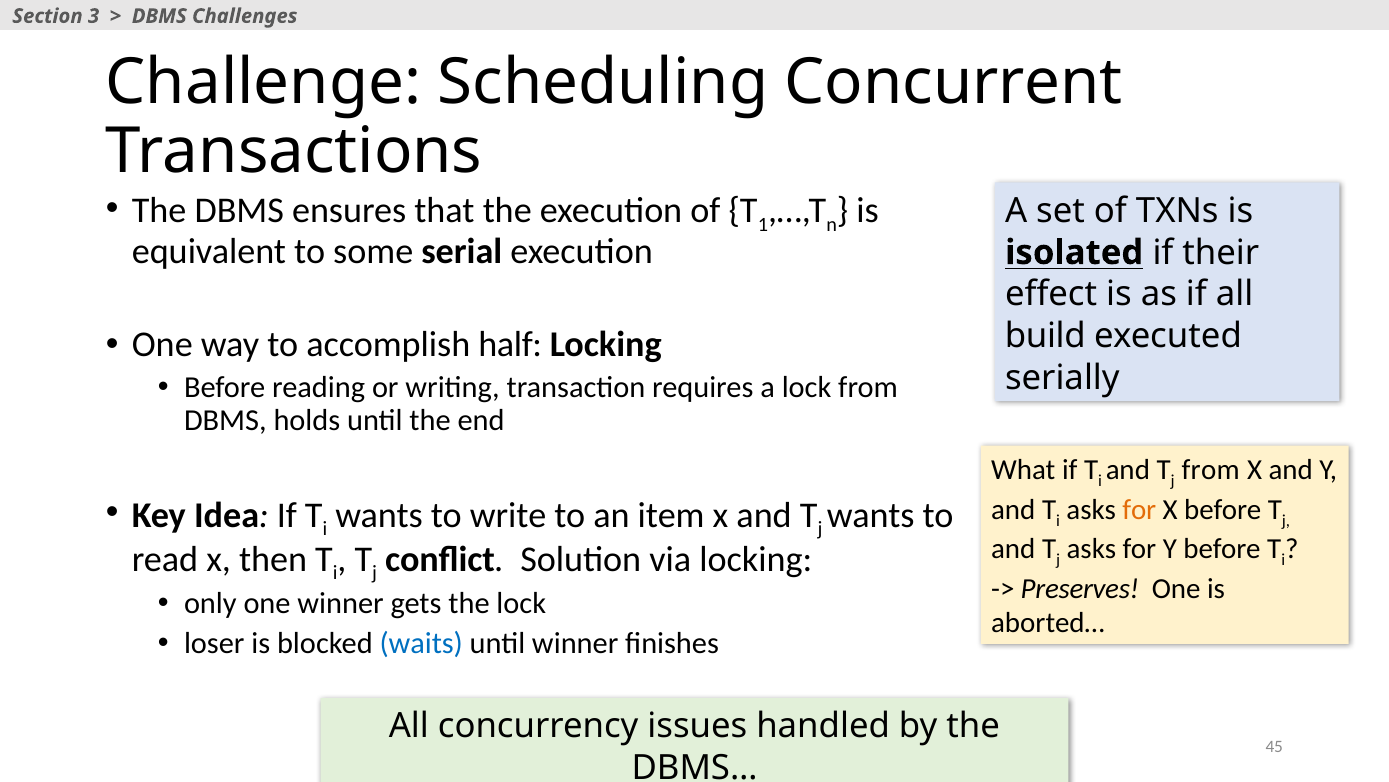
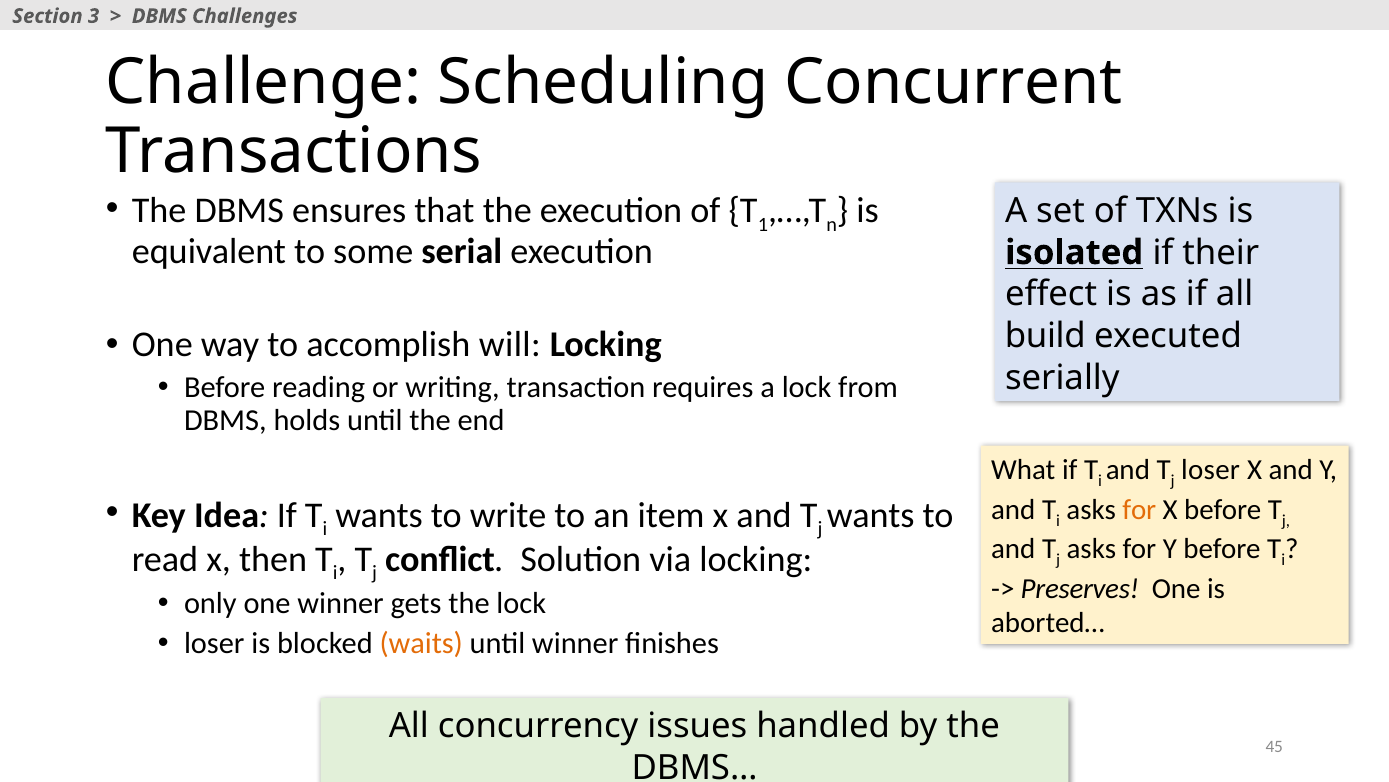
half: half -> will
from at (1211, 470): from -> loser
waits colour: blue -> orange
